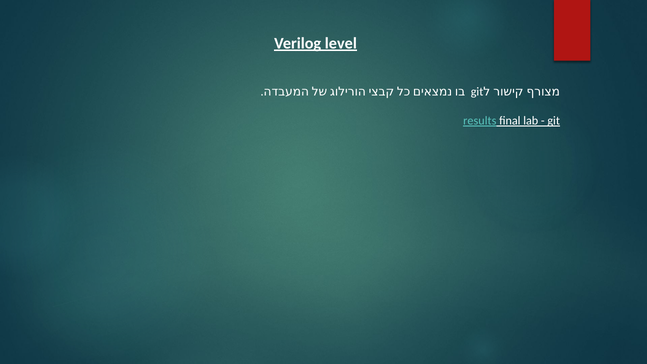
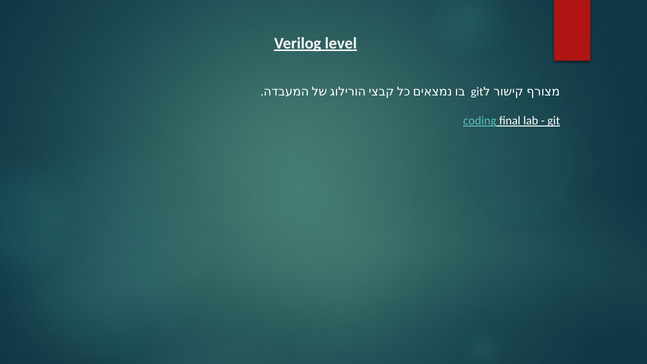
results: results -> coding
